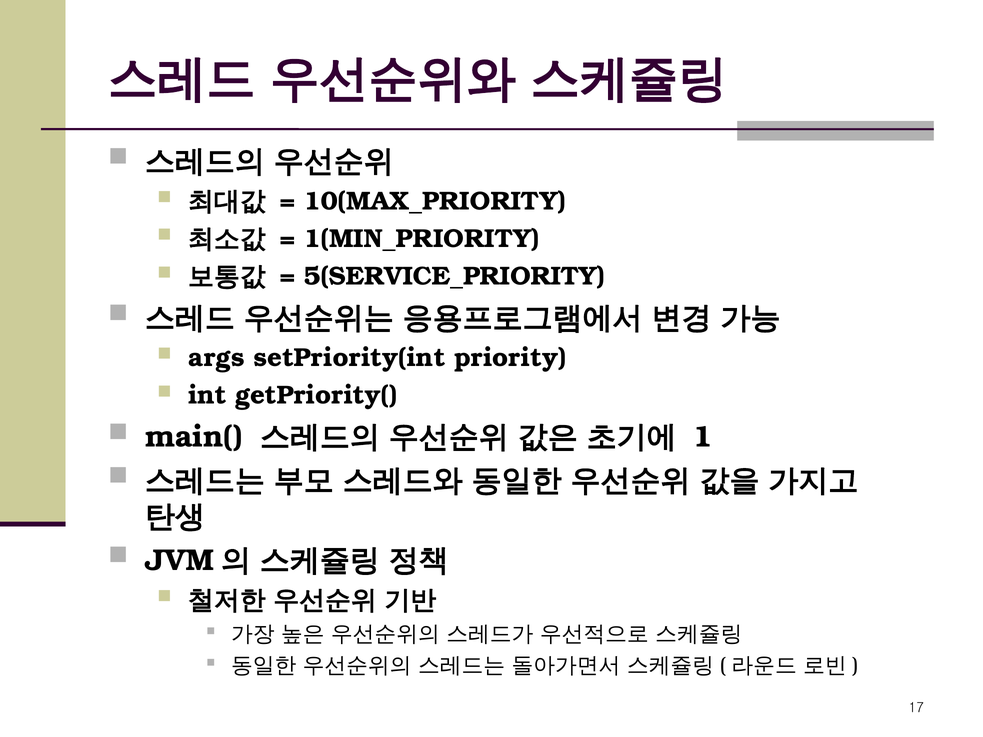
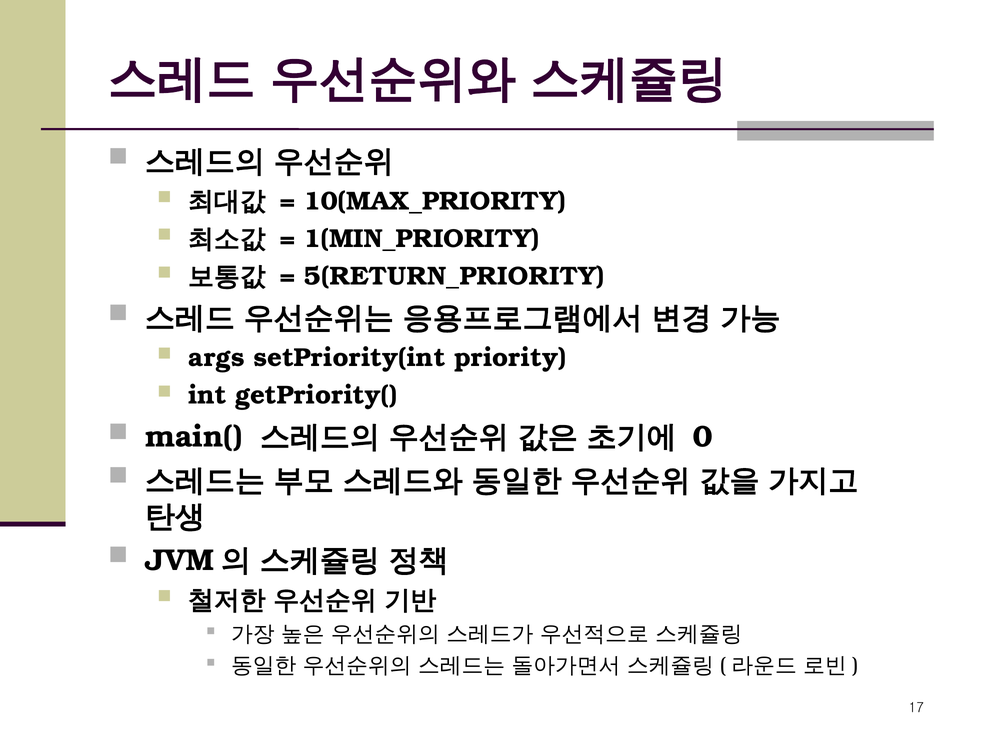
5(SERVICE_PRIORITY: 5(SERVICE_PRIORITY -> 5(RETURN_PRIORITY
1: 1 -> 0
